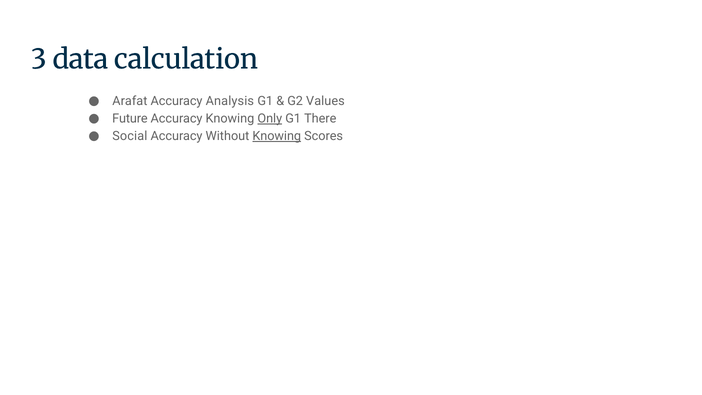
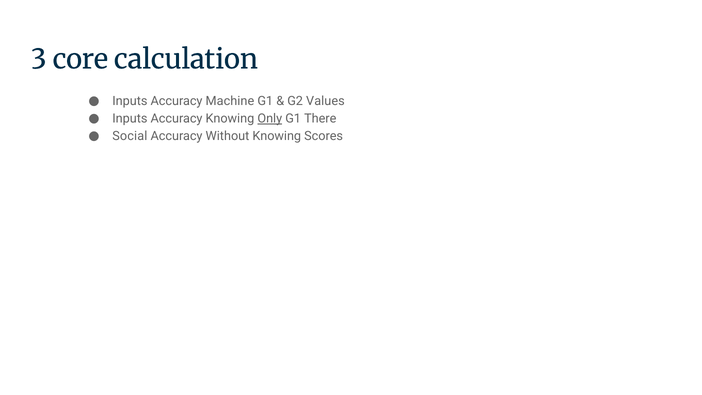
data: data -> core
Arafat at (130, 101): Arafat -> Inputs
Analysis: Analysis -> Machine
Future at (130, 119): Future -> Inputs
Knowing at (277, 136) underline: present -> none
